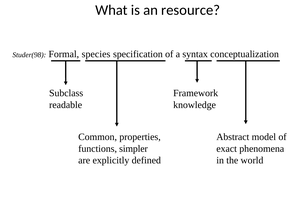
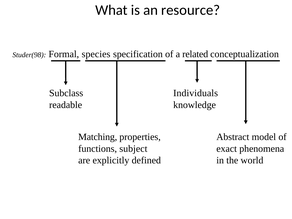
syntax: syntax -> related
Framework: Framework -> Individuals
Common: Common -> Matching
simpler: simpler -> subject
